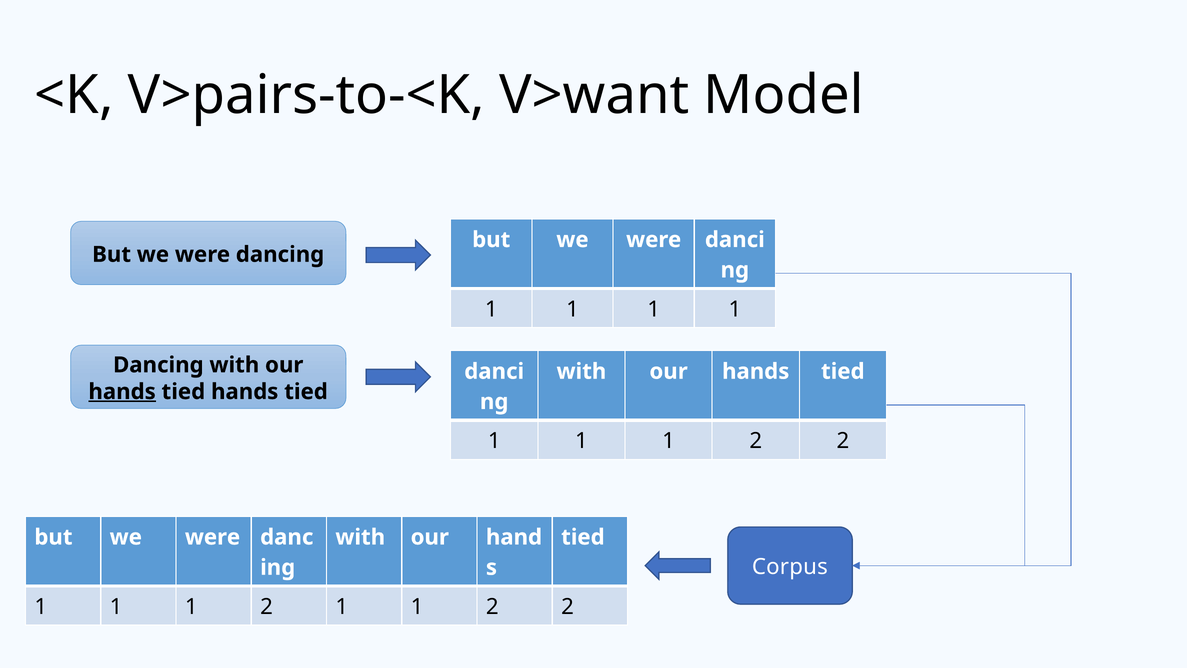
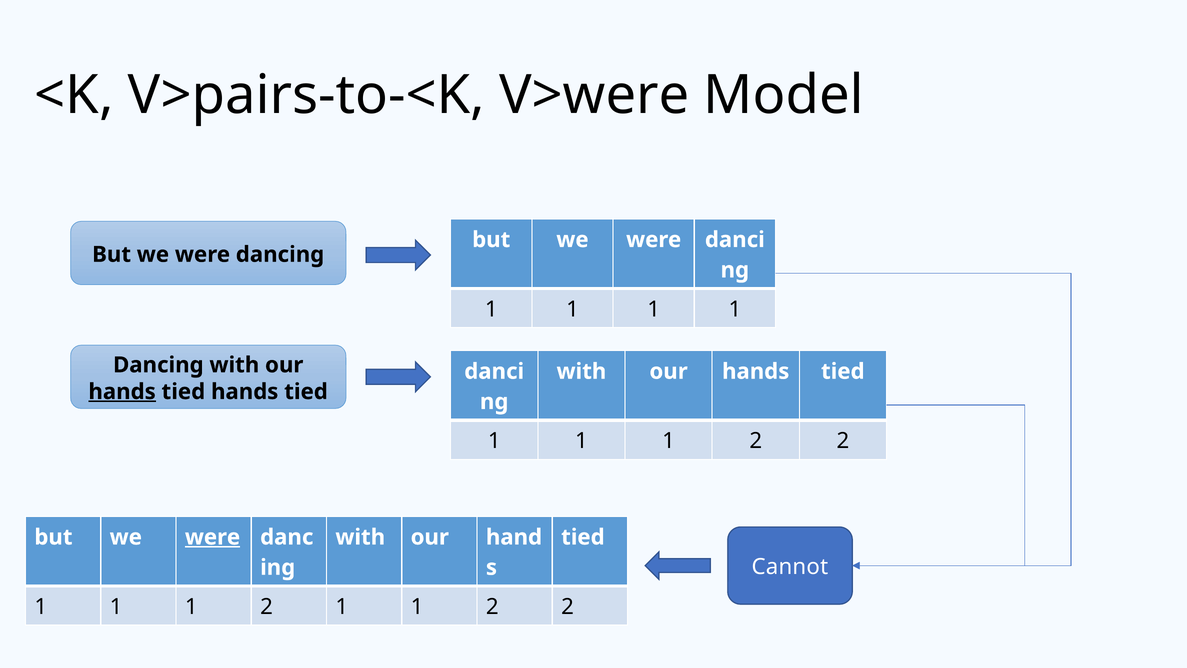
V>want: V>want -> V>were
were at (213, 537) underline: none -> present
Corpus: Corpus -> Cannot
